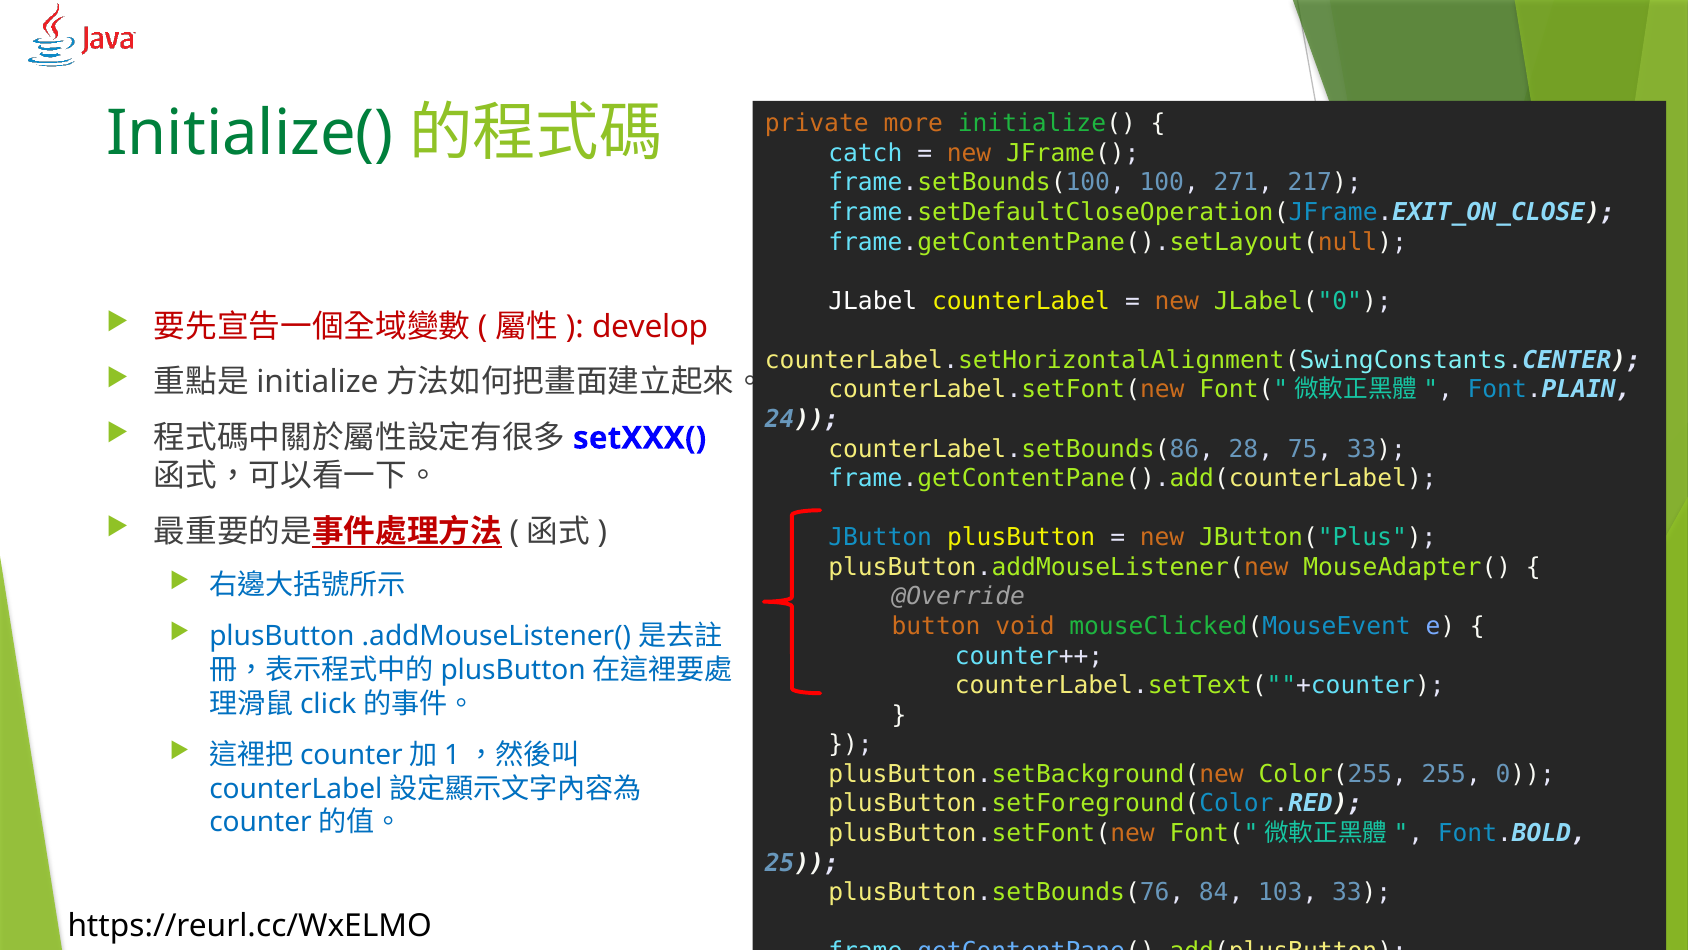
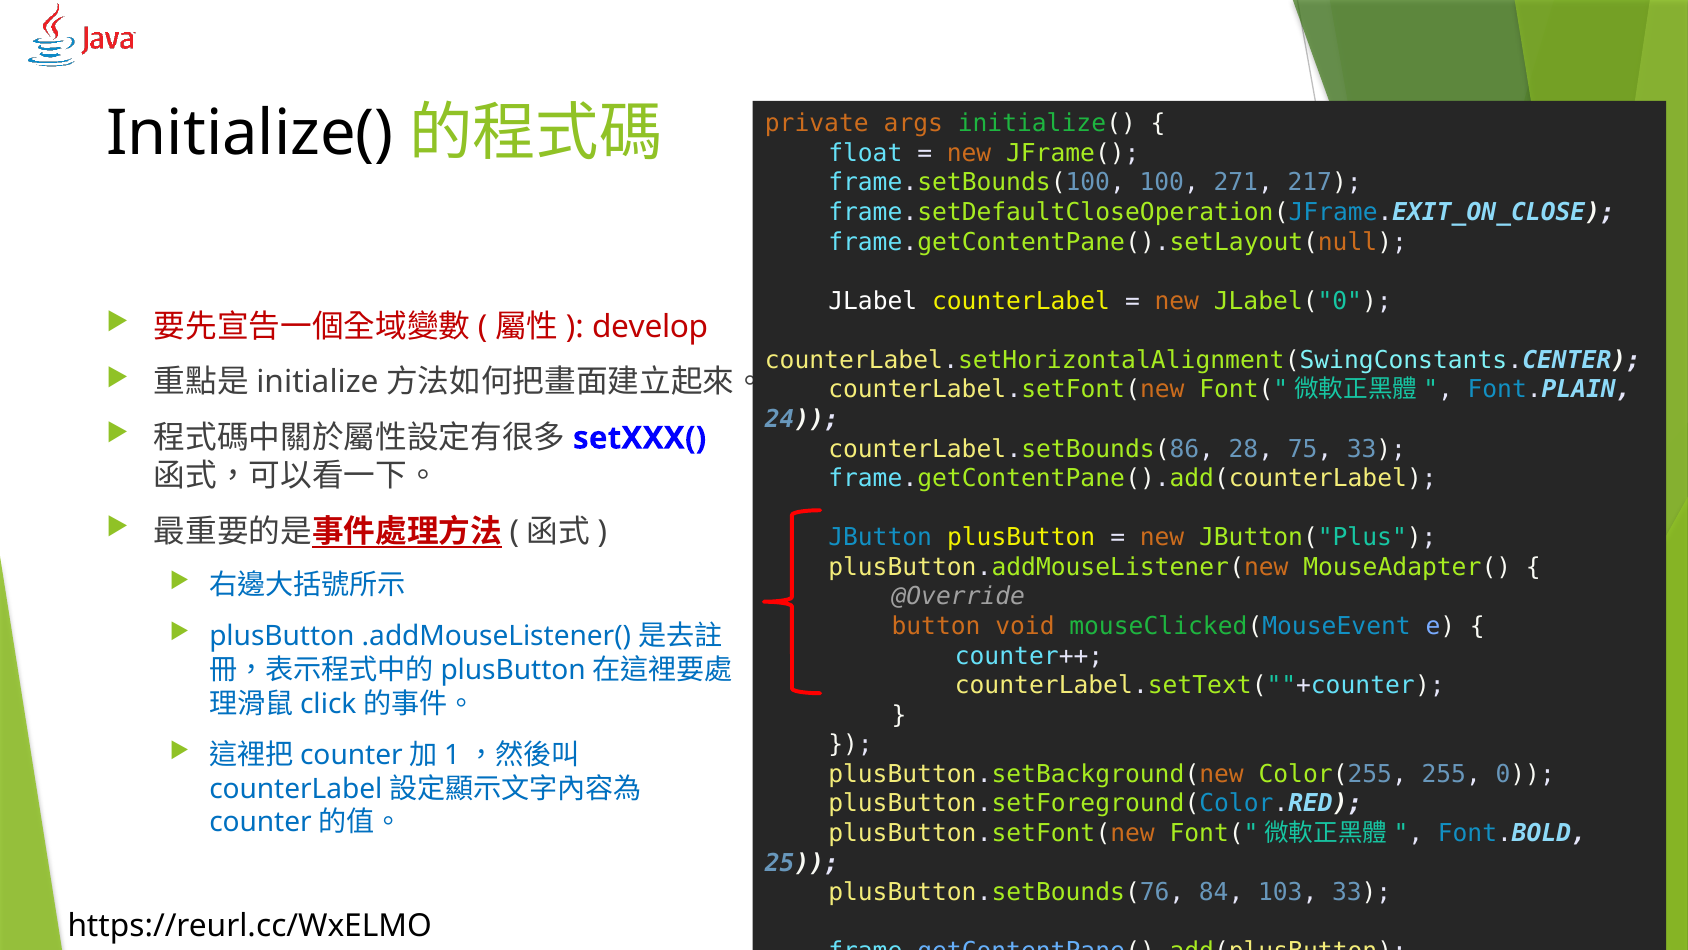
more: more -> args
Initialize( at (250, 133) colour: green -> black
catch: catch -> float
